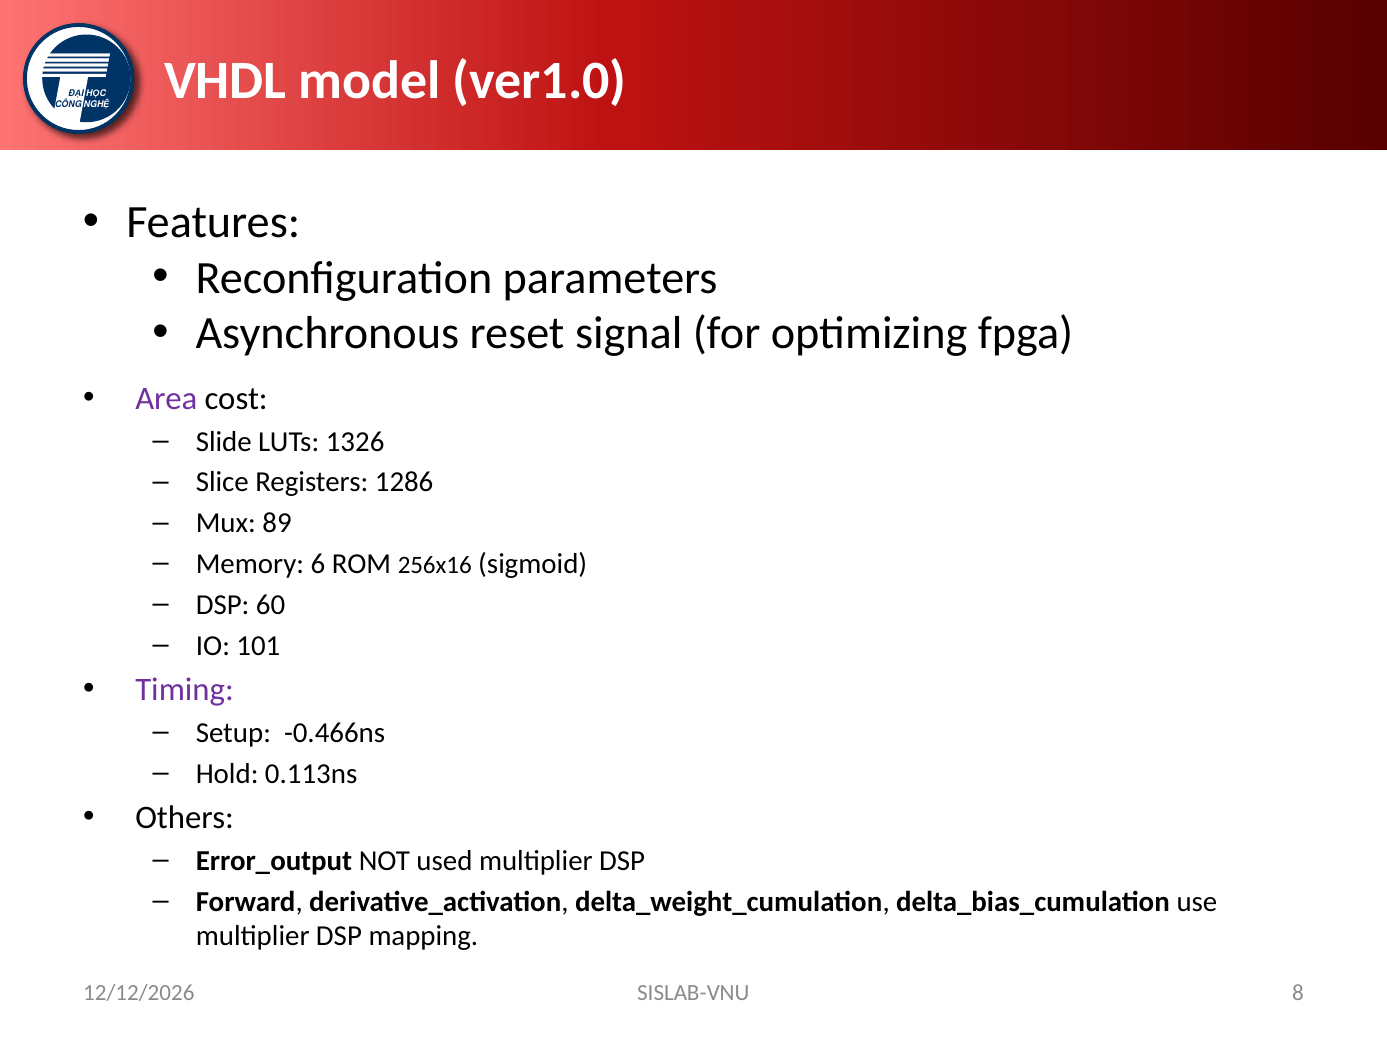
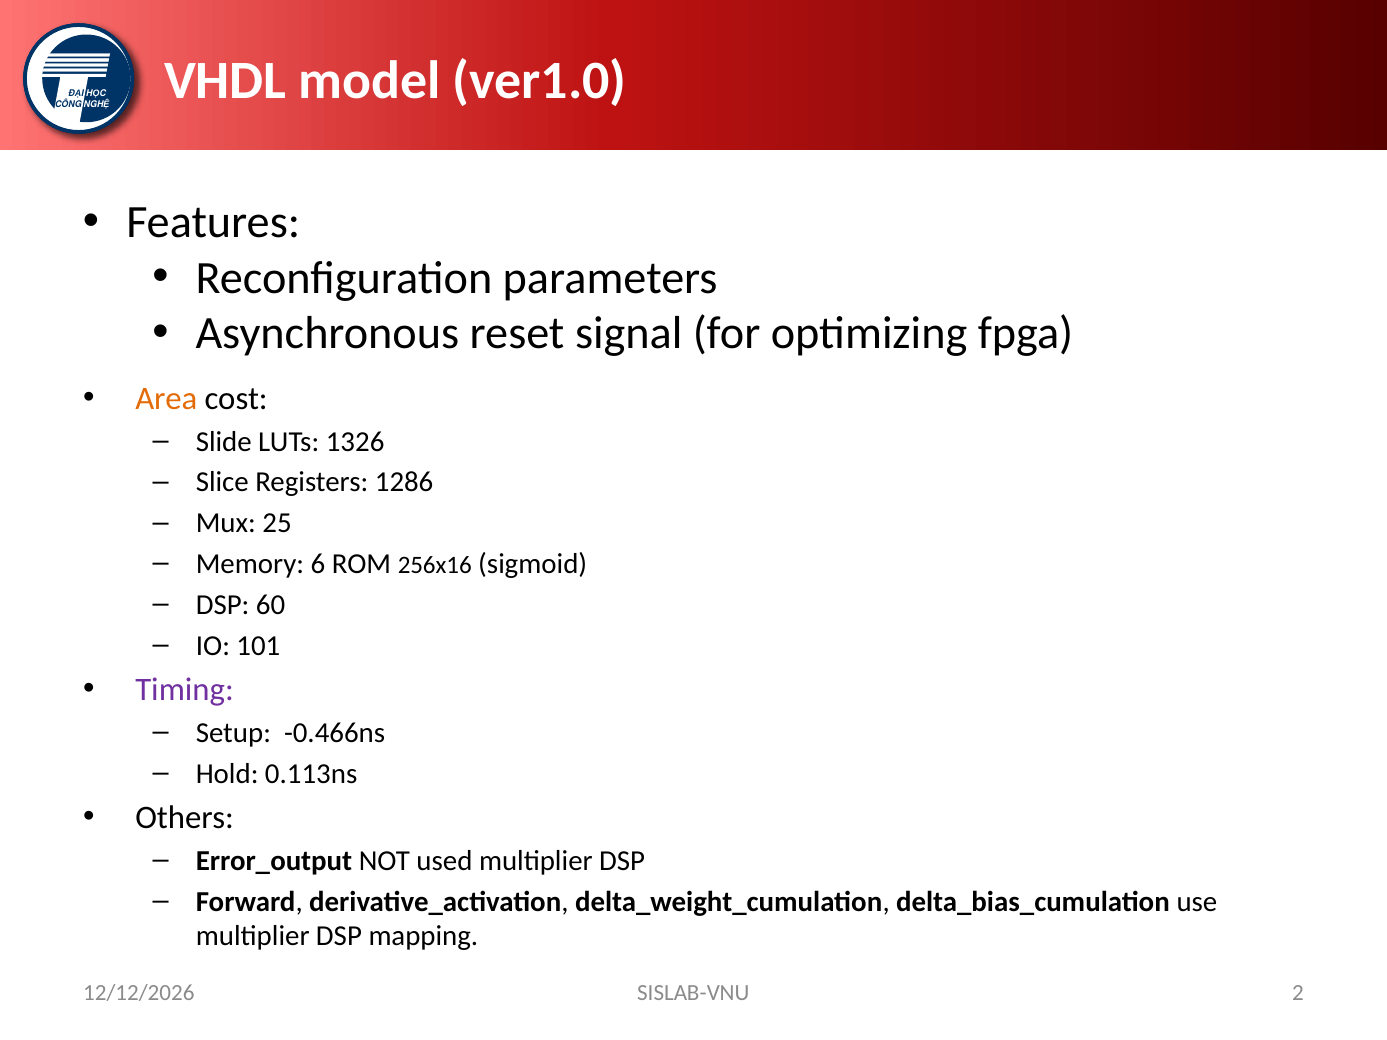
Area colour: purple -> orange
89: 89 -> 25
8: 8 -> 2
